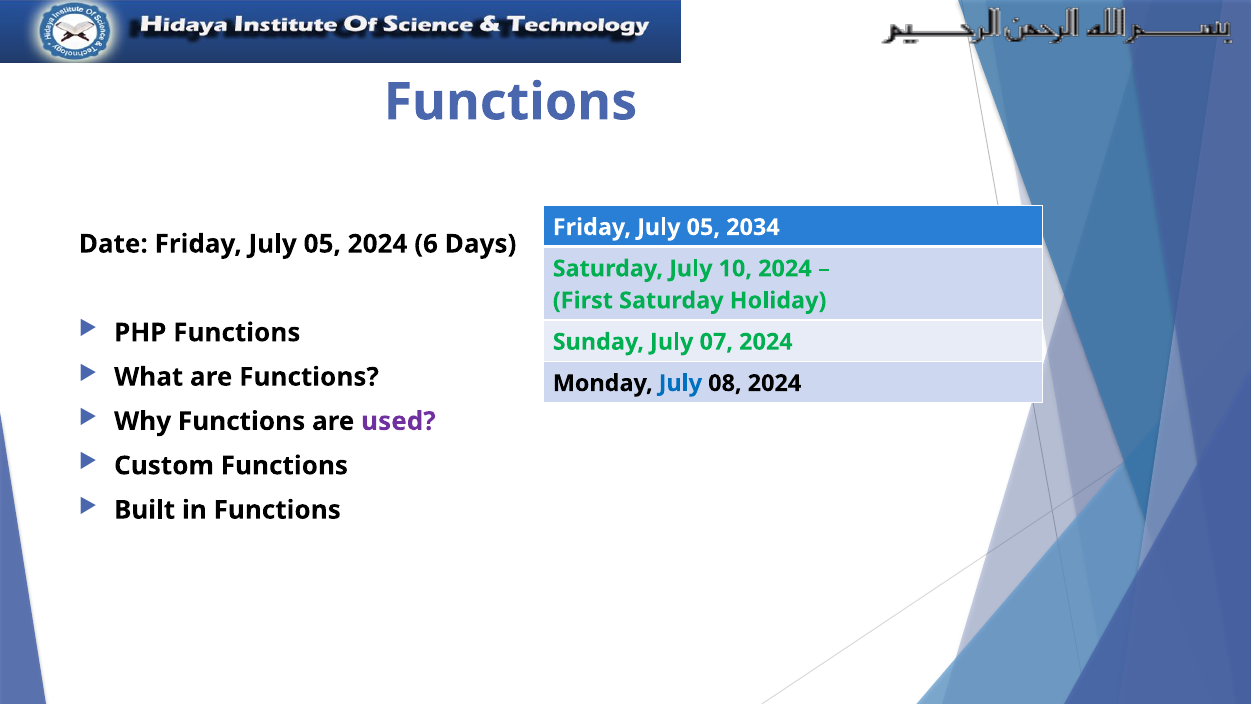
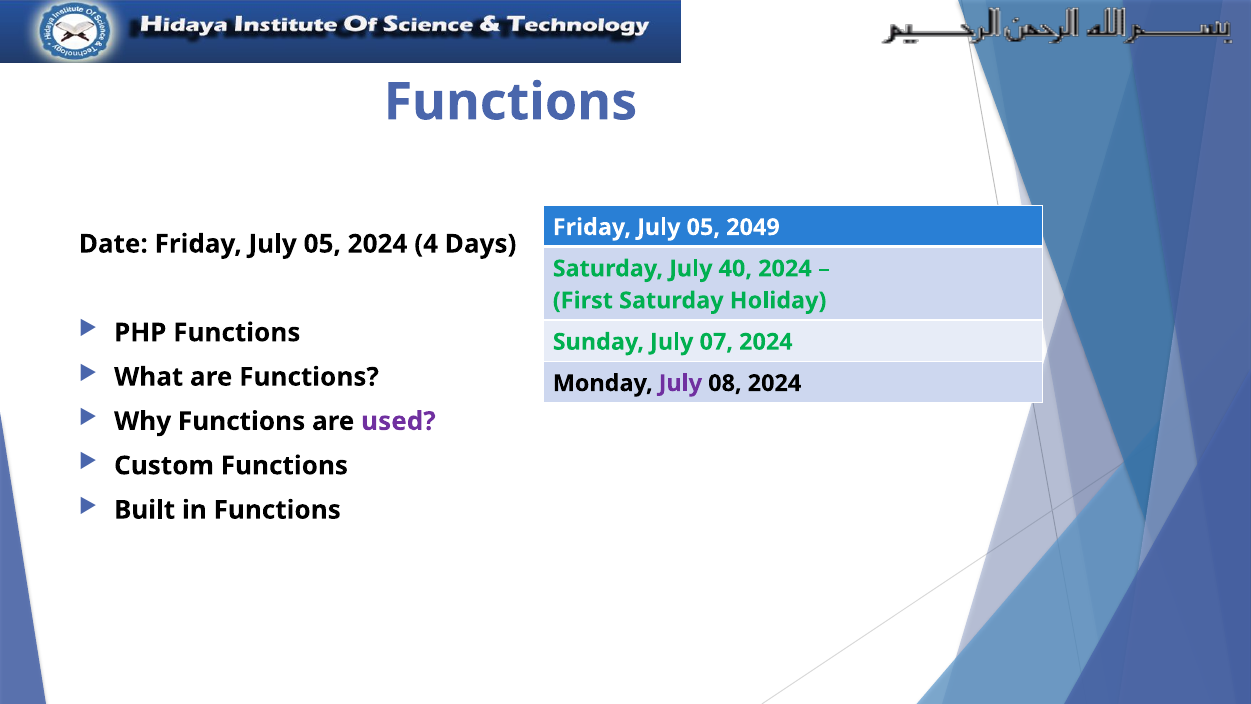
2034: 2034 -> 2049
6: 6 -> 4
10: 10 -> 40
July at (680, 383) colour: blue -> purple
